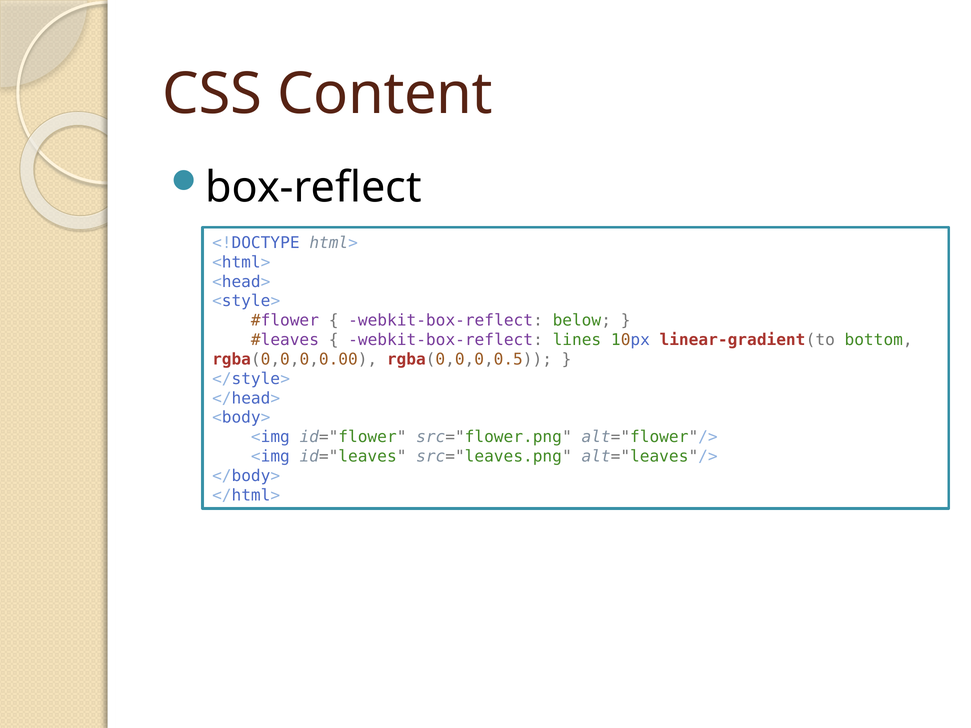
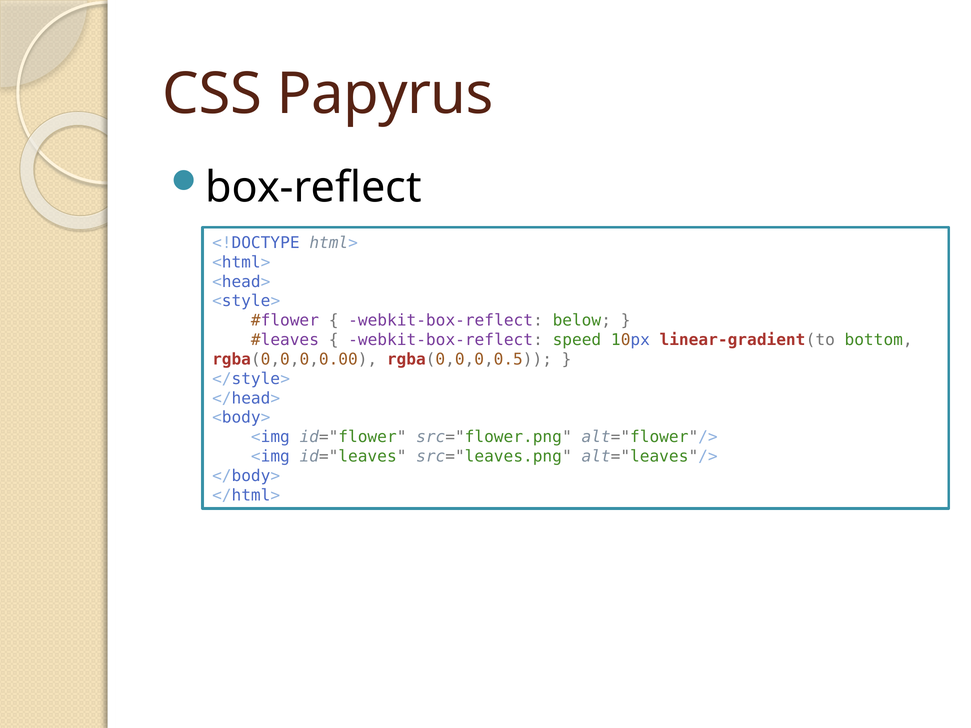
Content: Content -> Papyrus
lines: lines -> speed
